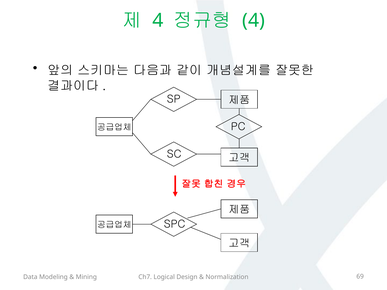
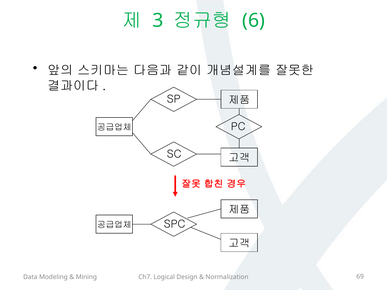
4 at (158, 21): 4 -> 3
4 at (254, 21): 4 -> 6
